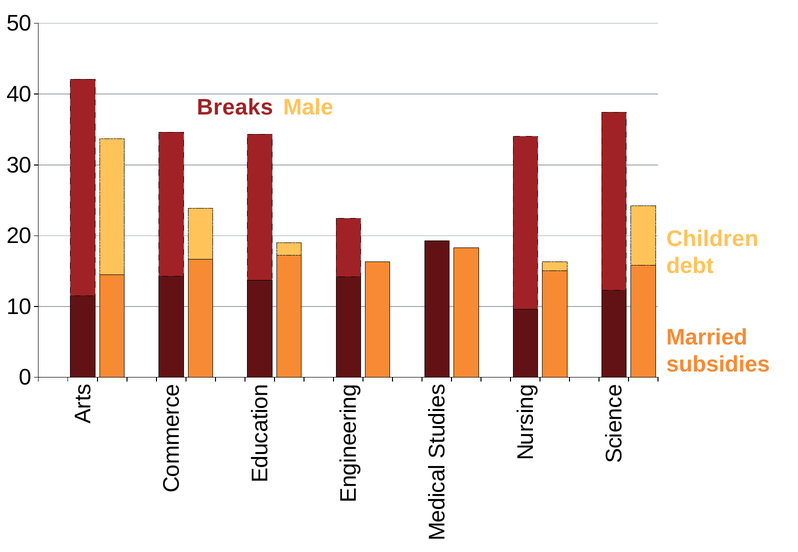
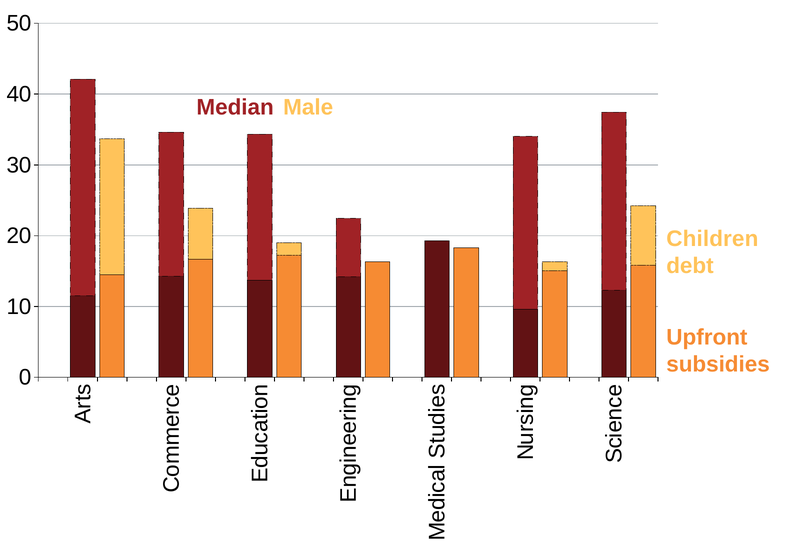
Breaks: Breaks -> Median
Married: Married -> Upfront
